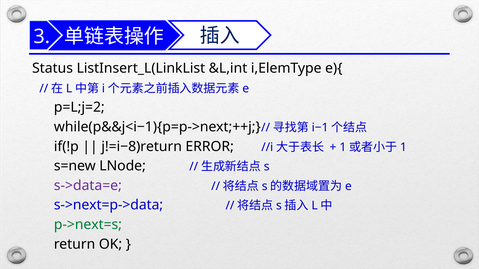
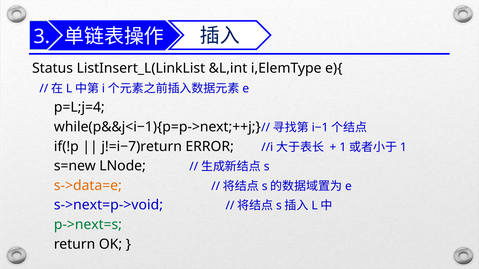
p=L;j=2: p=L;j=2 -> p=L;j=4
j!=i−8)return: j!=i−8)return -> j!=i−7)return
s->data=e colour: purple -> orange
s->next=p->data: s->next=p->data -> s->next=p->void
